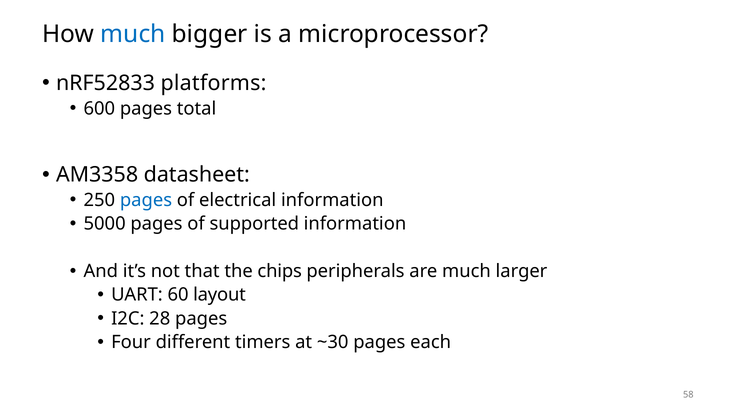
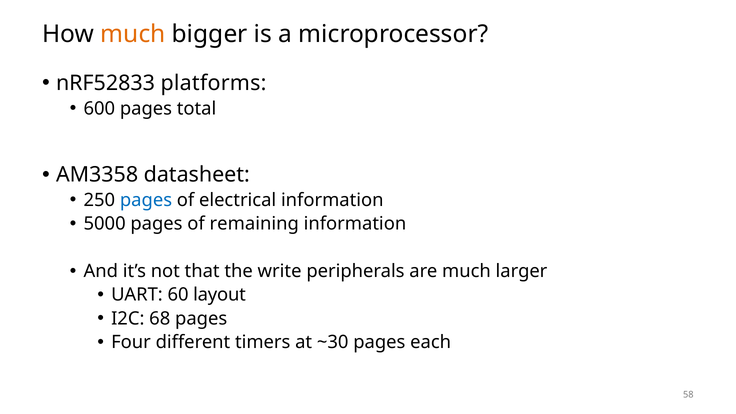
much at (133, 34) colour: blue -> orange
supported: supported -> remaining
chips: chips -> write
28: 28 -> 68
